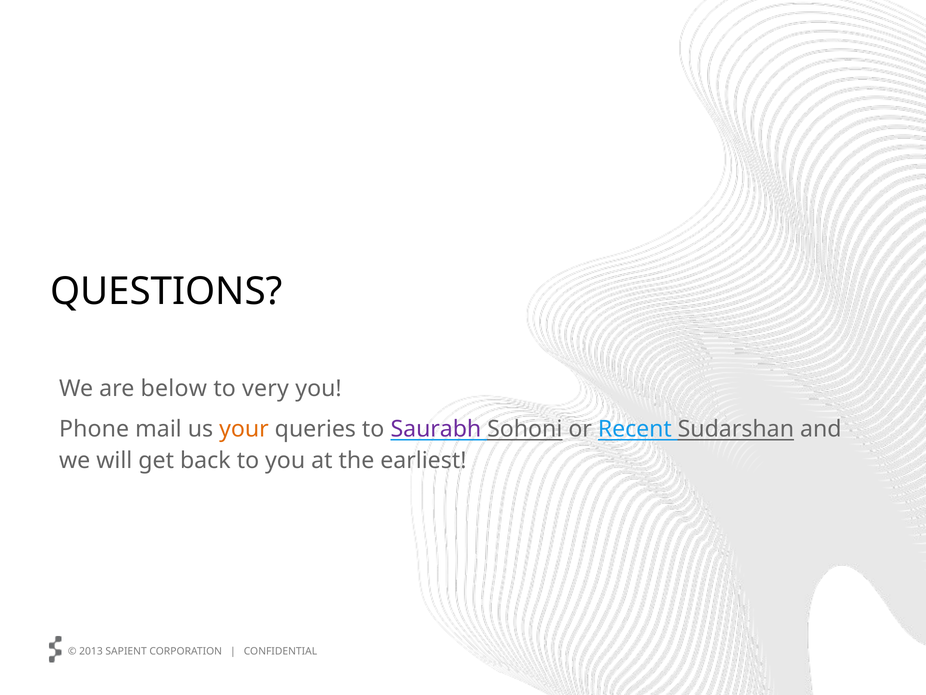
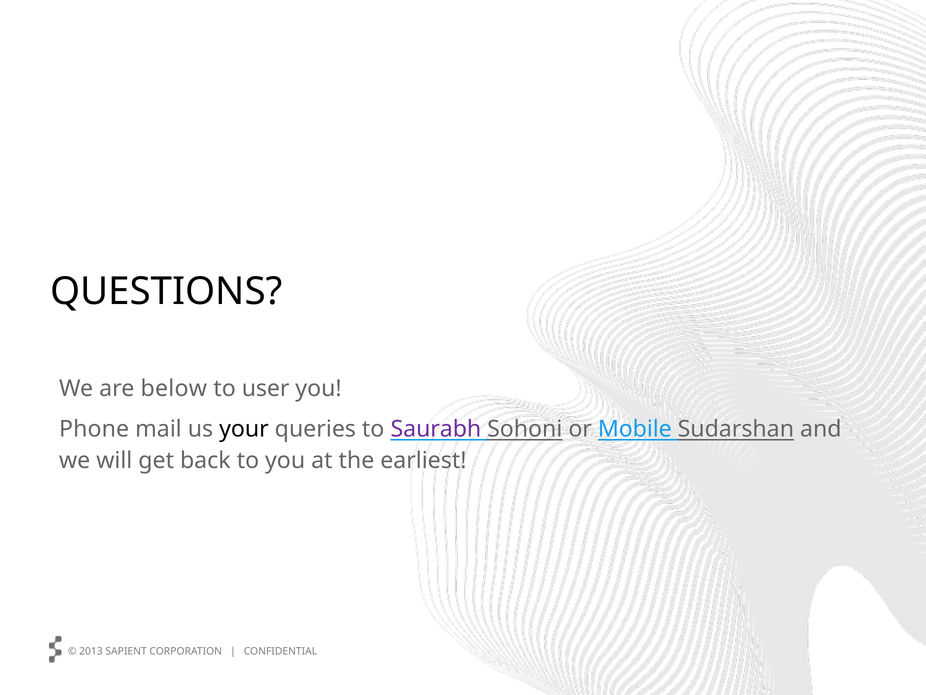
very: very -> user
your colour: orange -> black
Recent: Recent -> Mobile
